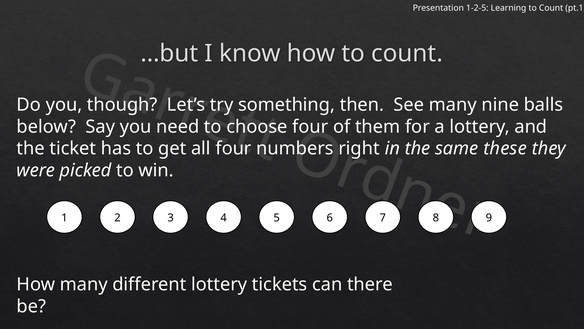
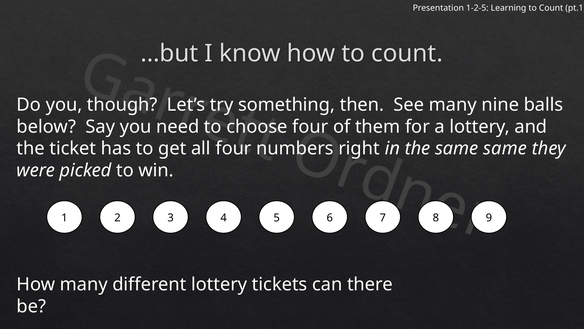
same these: these -> same
